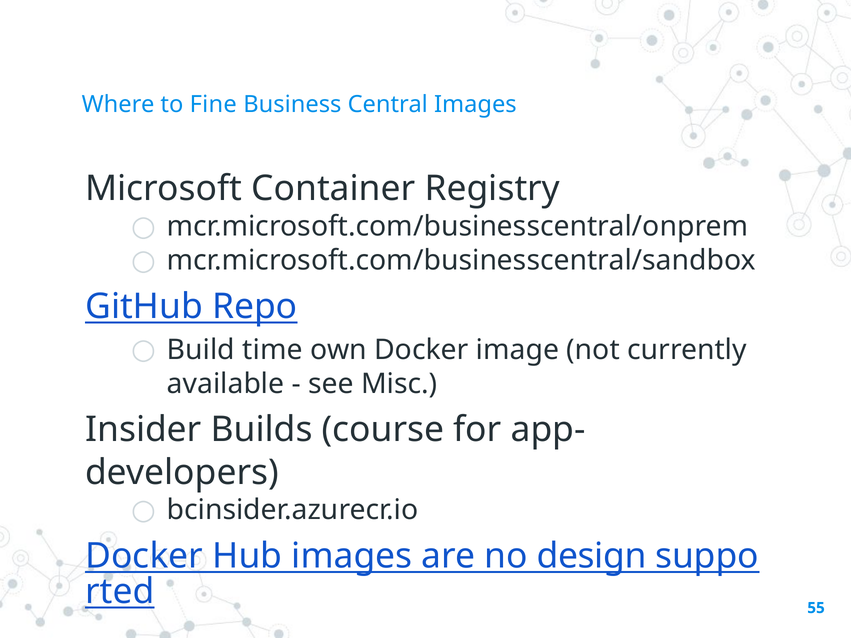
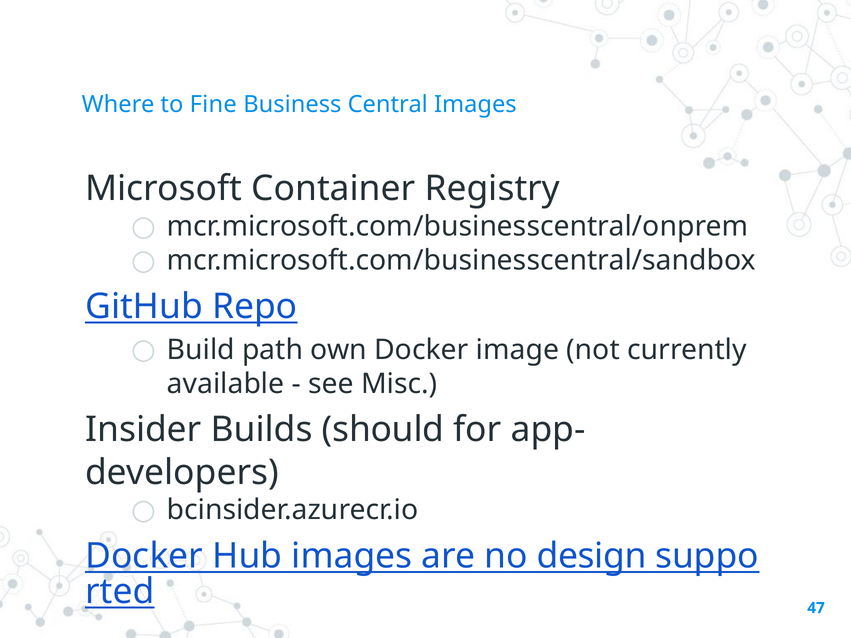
time: time -> path
course: course -> should
55: 55 -> 47
